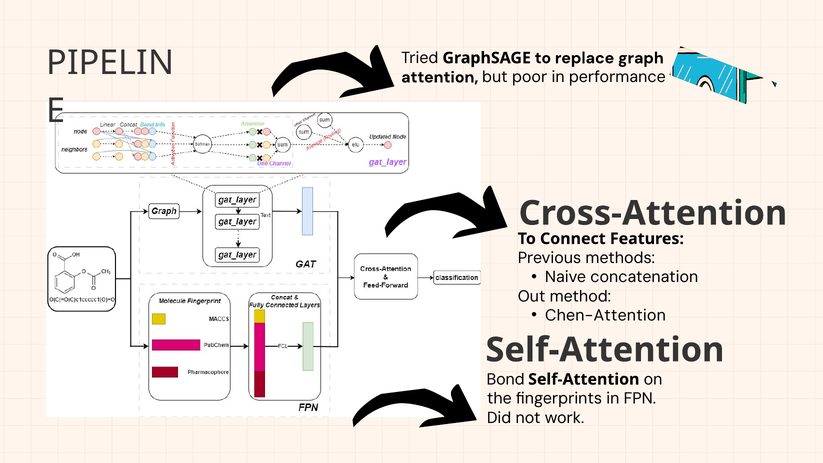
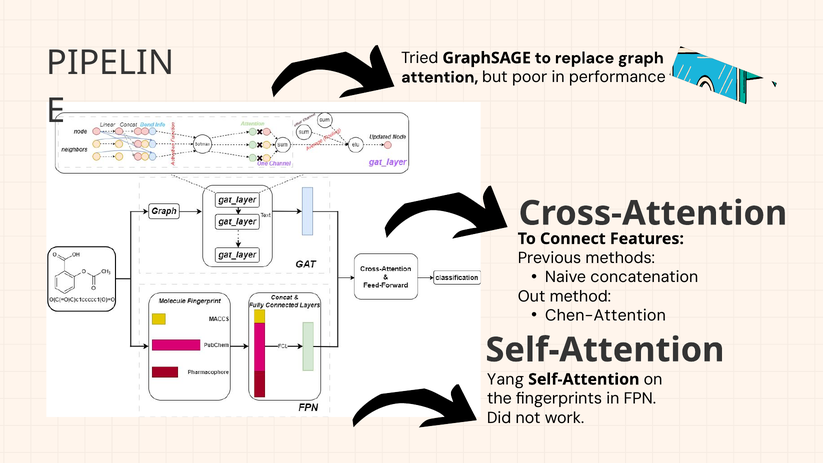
Bond: Bond -> Yang
